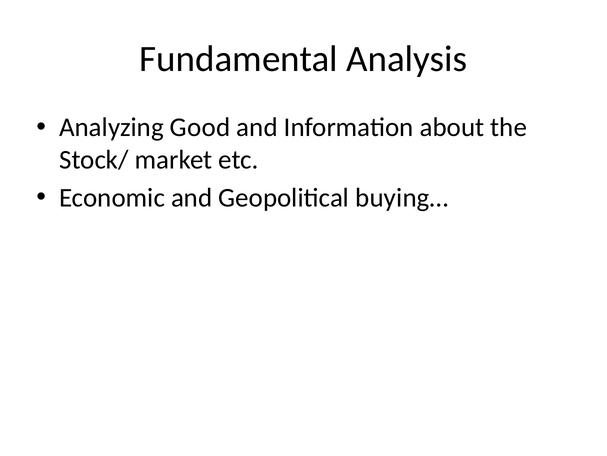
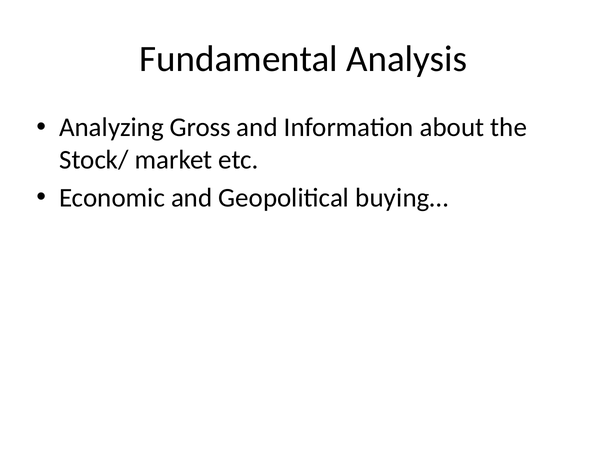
Good: Good -> Gross
